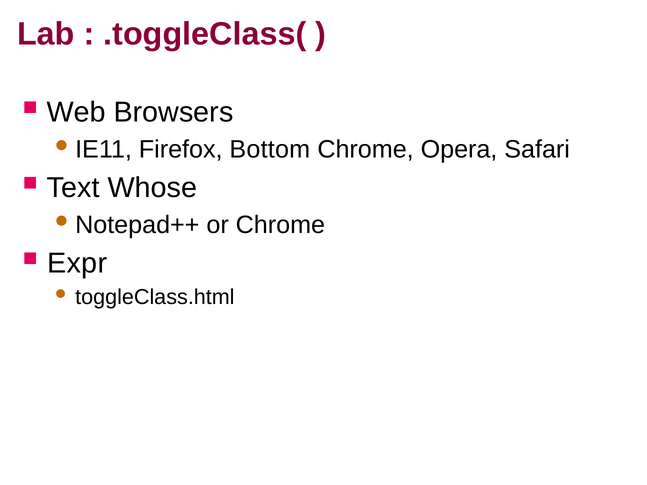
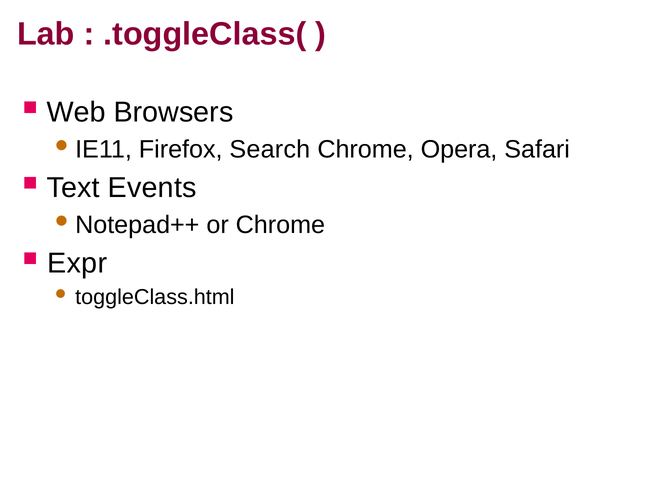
Bottom: Bottom -> Search
Whose: Whose -> Events
